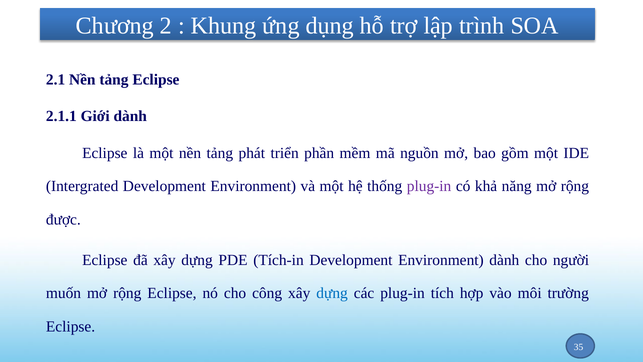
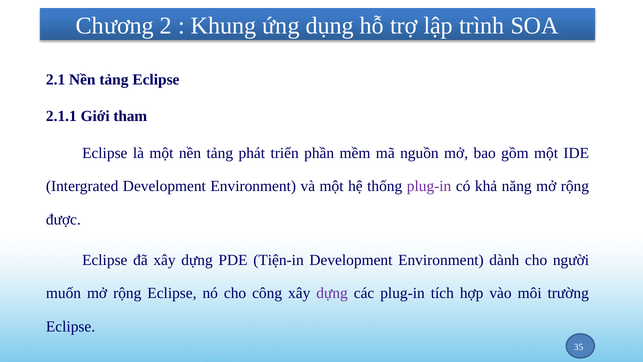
Giới dành: dành -> tham
Tích-in: Tích-in -> Tiện-in
dựng at (332, 293) colour: blue -> purple
